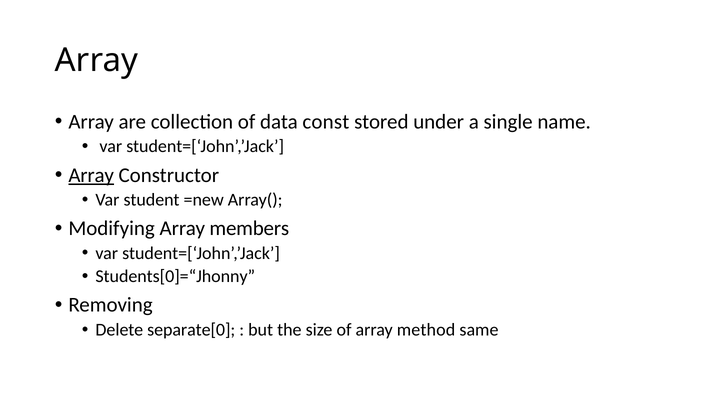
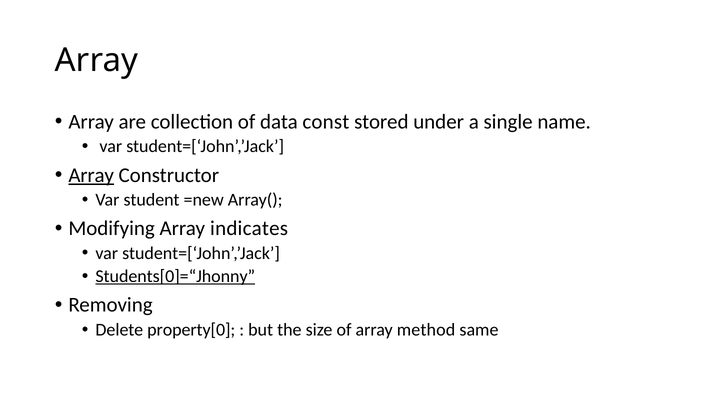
members: members -> indicates
Students[0]=“Jhonny underline: none -> present
separate[0: separate[0 -> property[0
